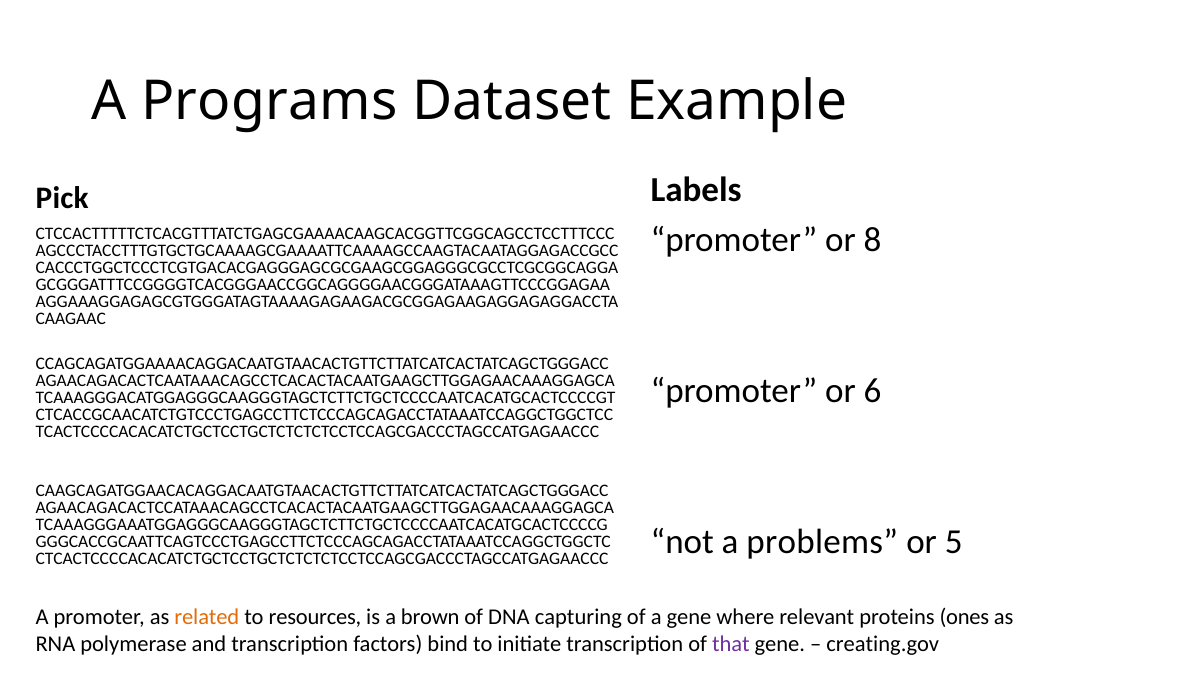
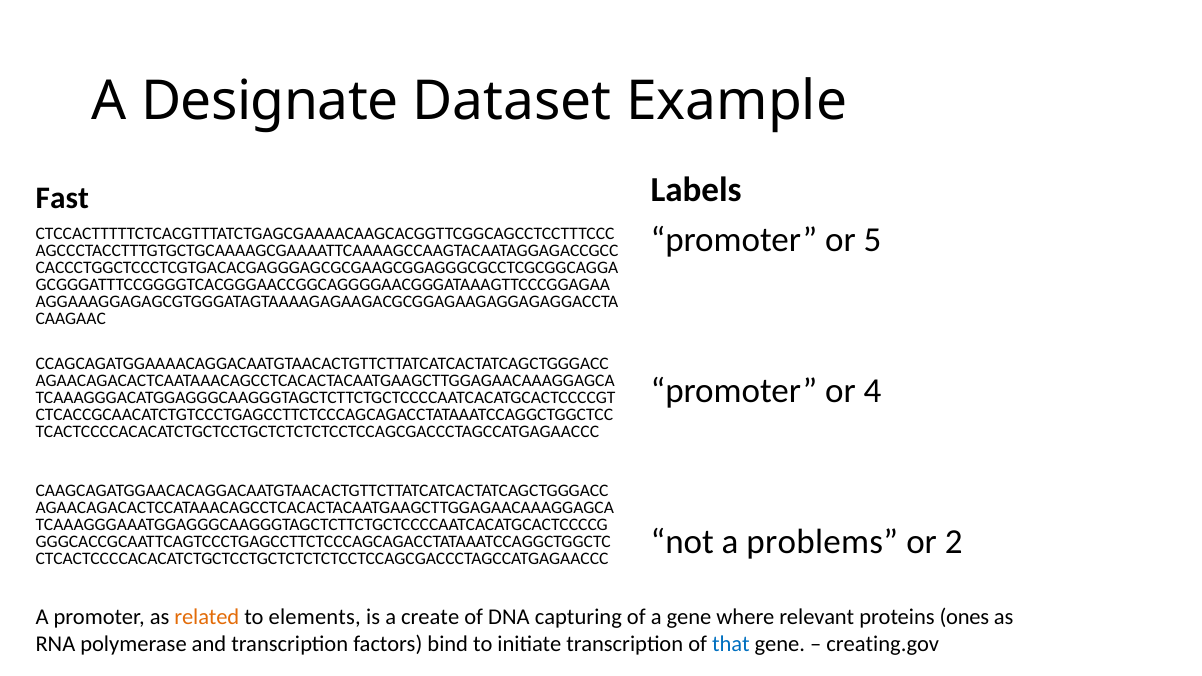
Programs: Programs -> Designate
Pick: Pick -> Fast
8: 8 -> 5
6: 6 -> 4
5: 5 -> 2
resources: resources -> elements
brown: brown -> create
that colour: purple -> blue
